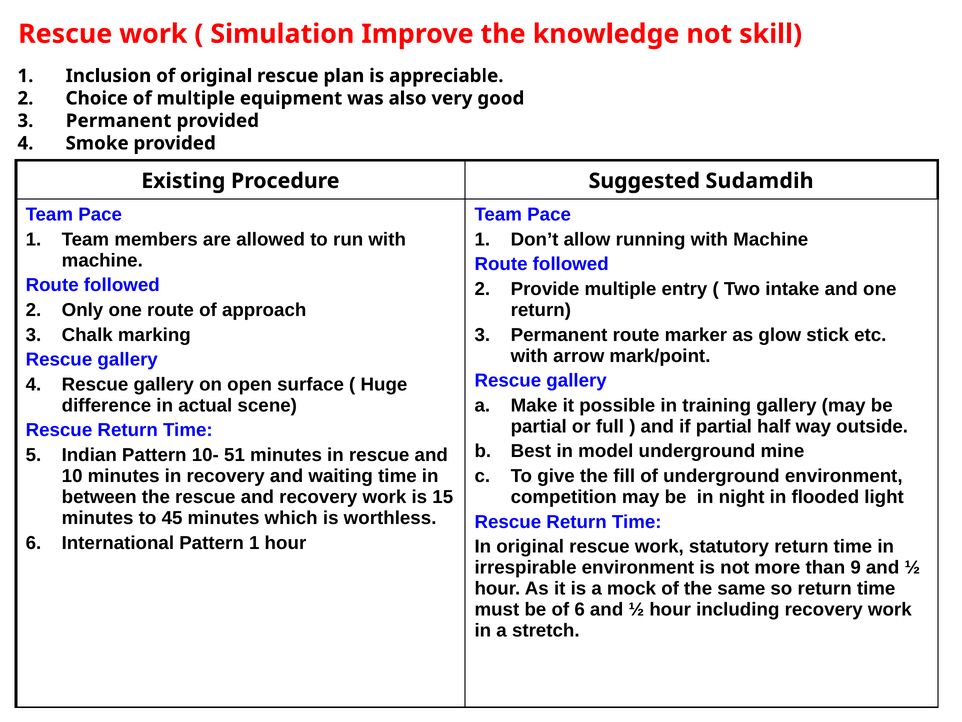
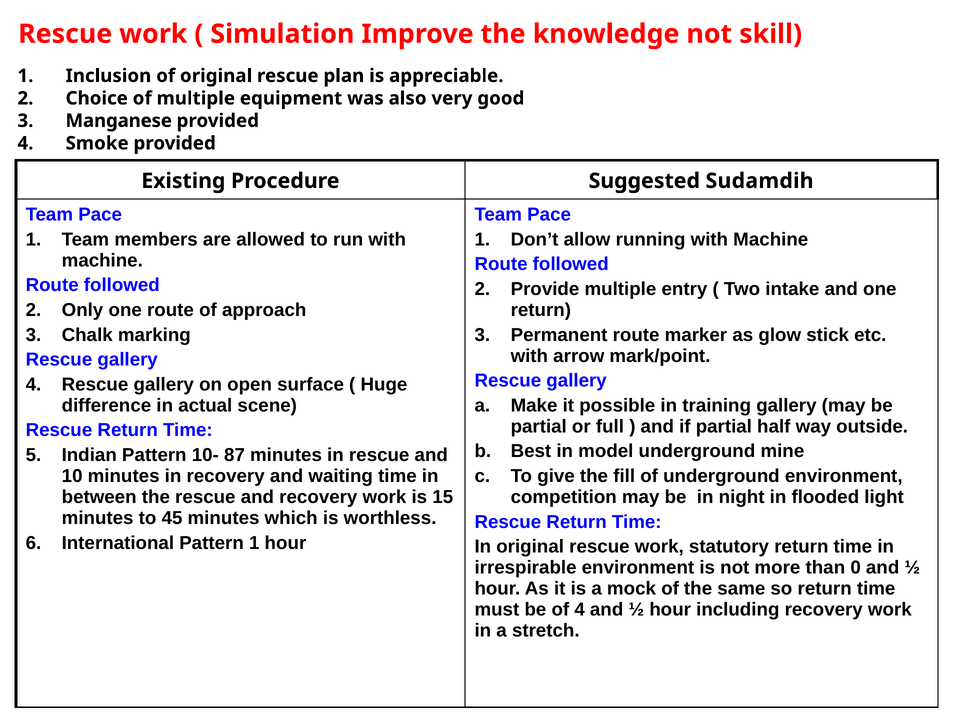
Permanent at (119, 121): Permanent -> Manganese
51: 51 -> 87
9: 9 -> 0
of 6: 6 -> 4
